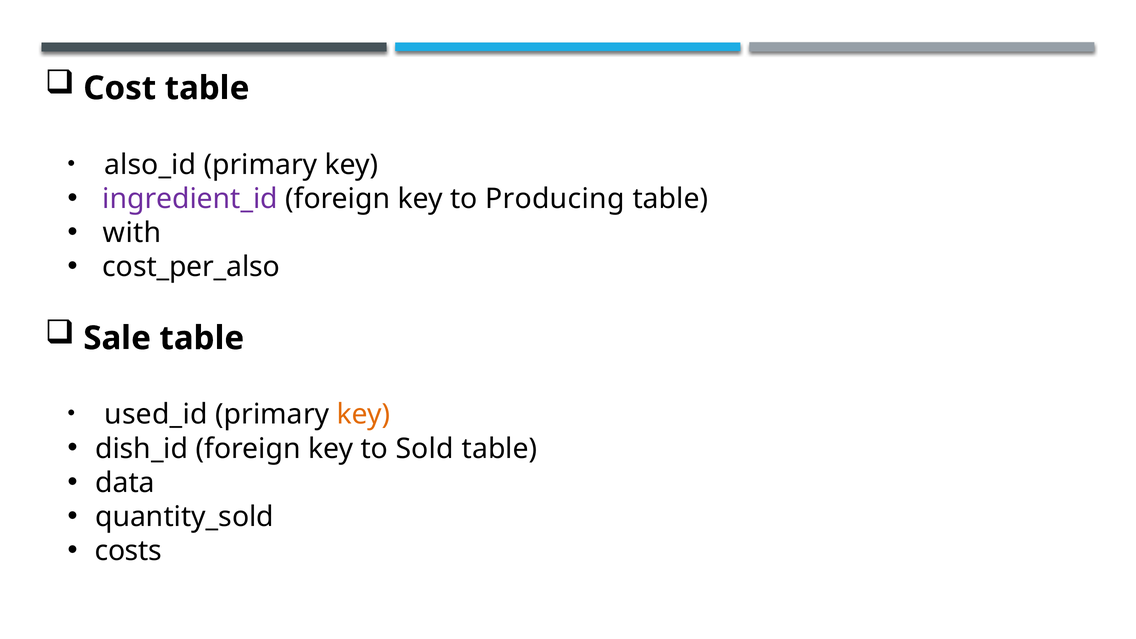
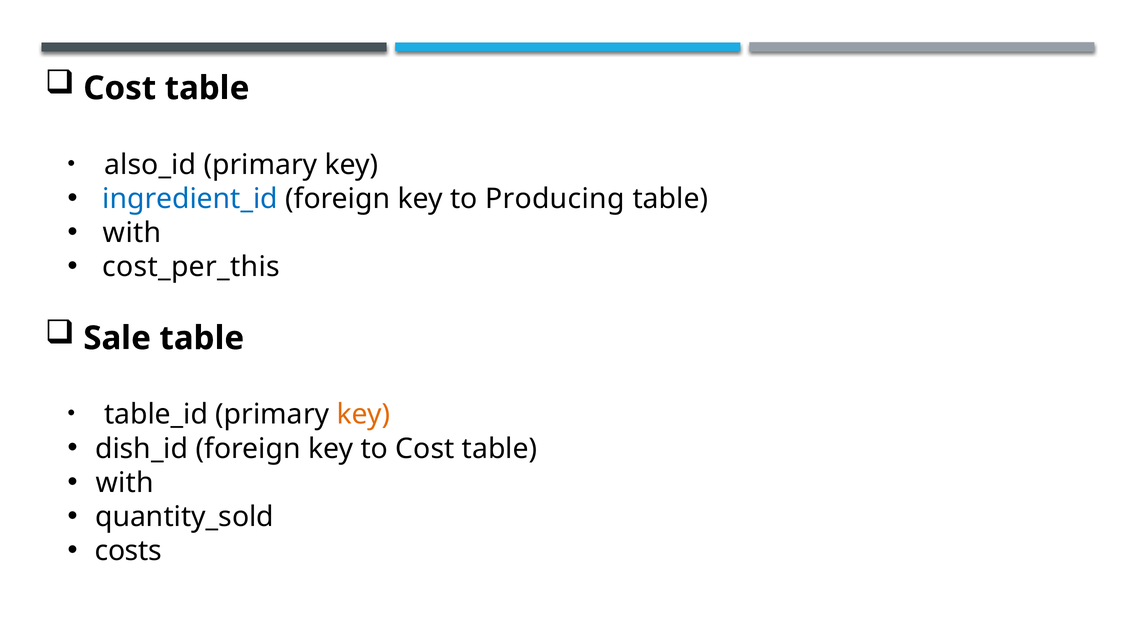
ingredient_id colour: purple -> blue
cost_per_also: cost_per_also -> cost_per_this
used_id: used_id -> table_id
to Sold: Sold -> Cost
data at (125, 483): data -> with
